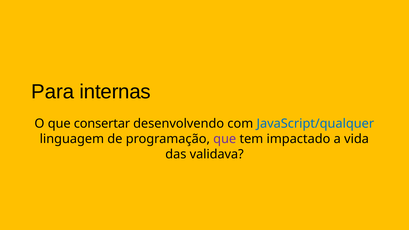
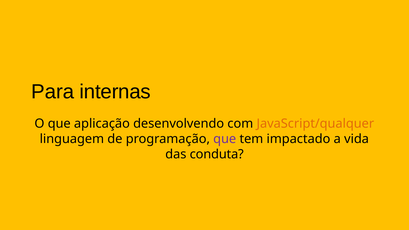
consertar: consertar -> aplicação
JavaScript/qualquer colour: blue -> orange
validava: validava -> conduta
